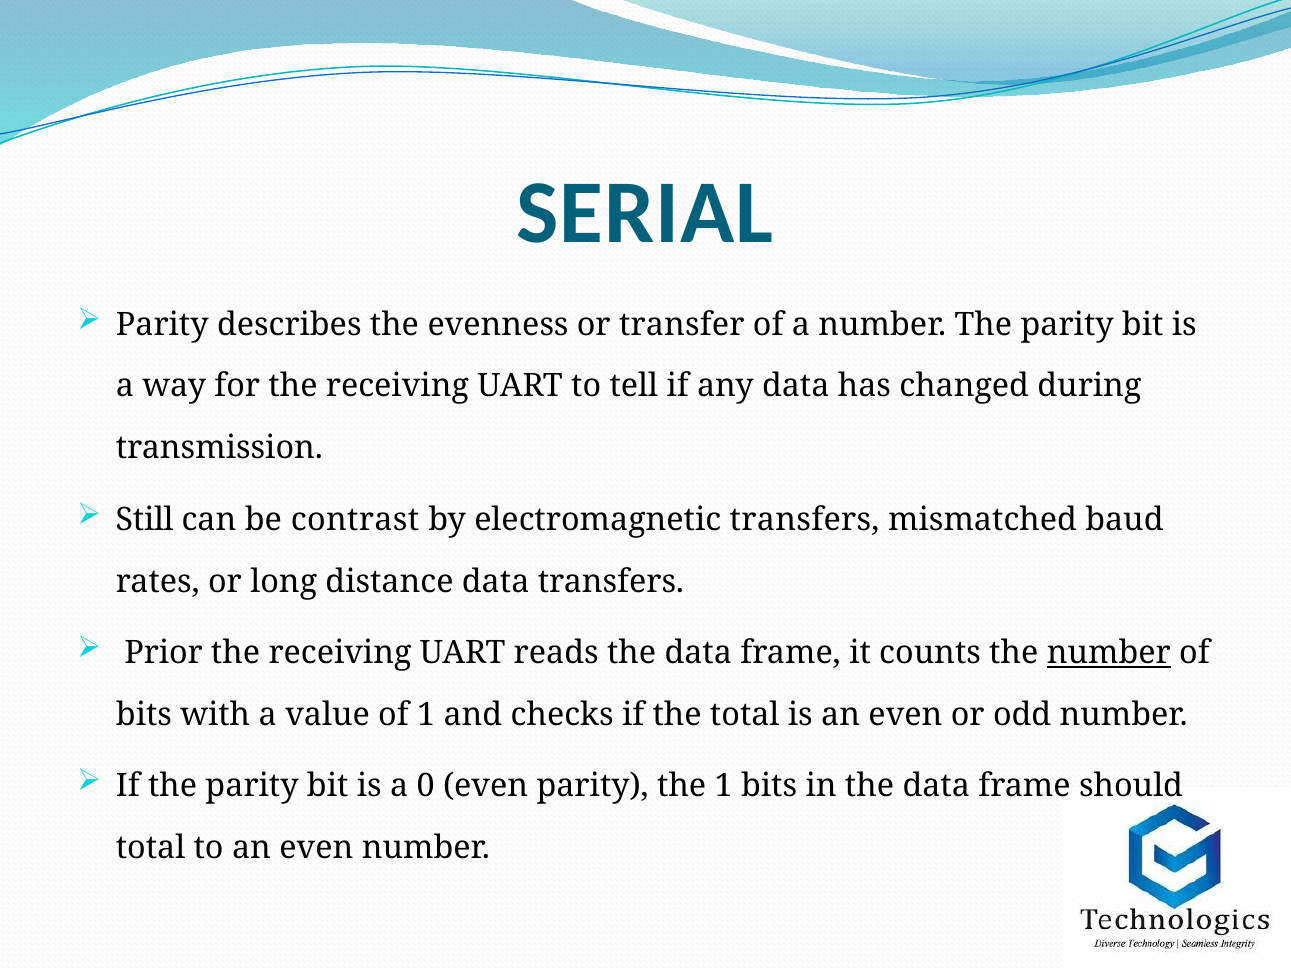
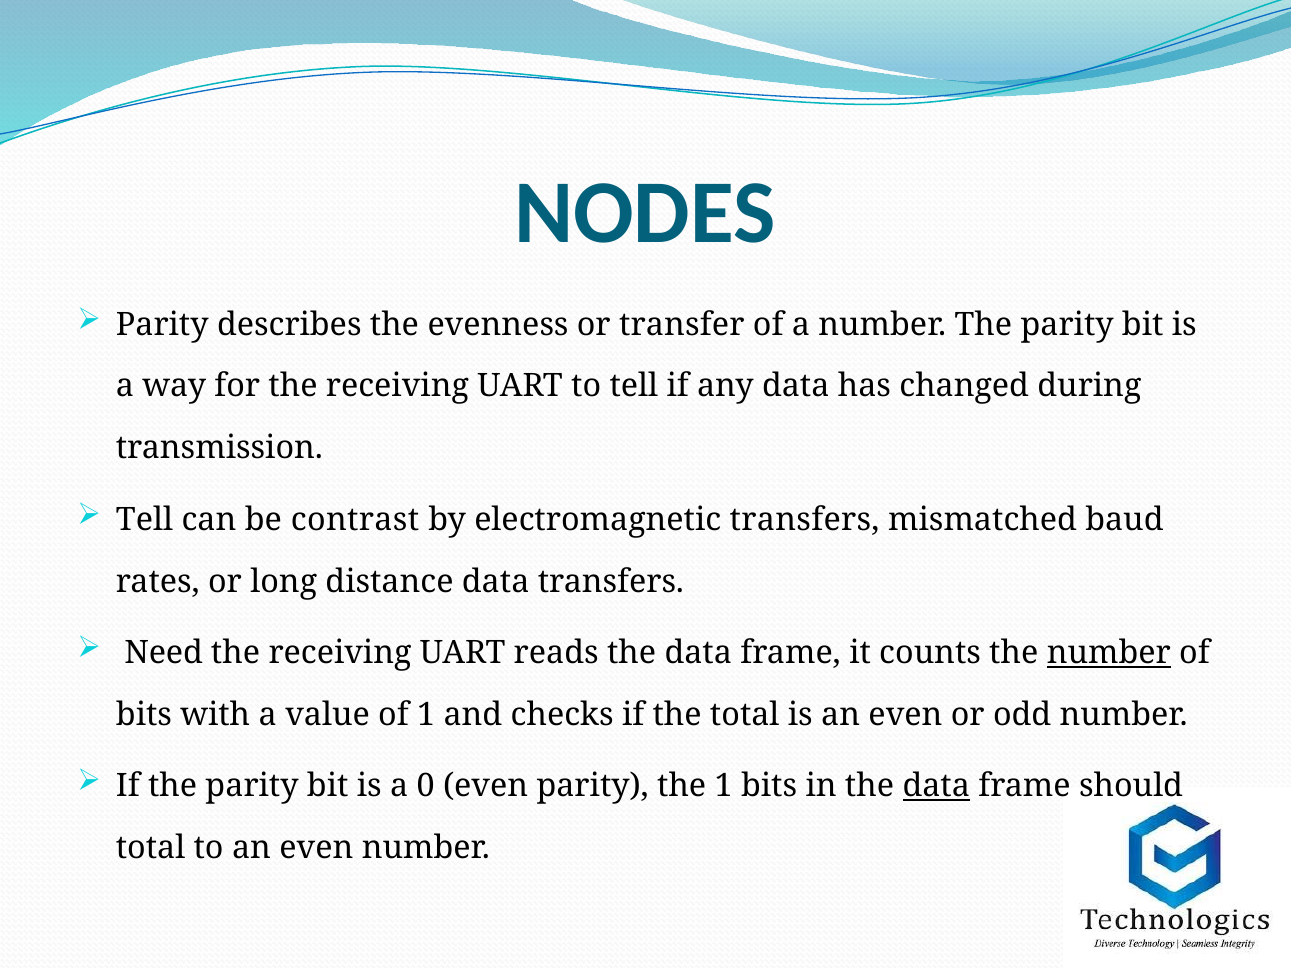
SERIAL: SERIAL -> NODES
Still at (145, 520): Still -> Tell
Prior: Prior -> Need
data at (936, 786) underline: none -> present
